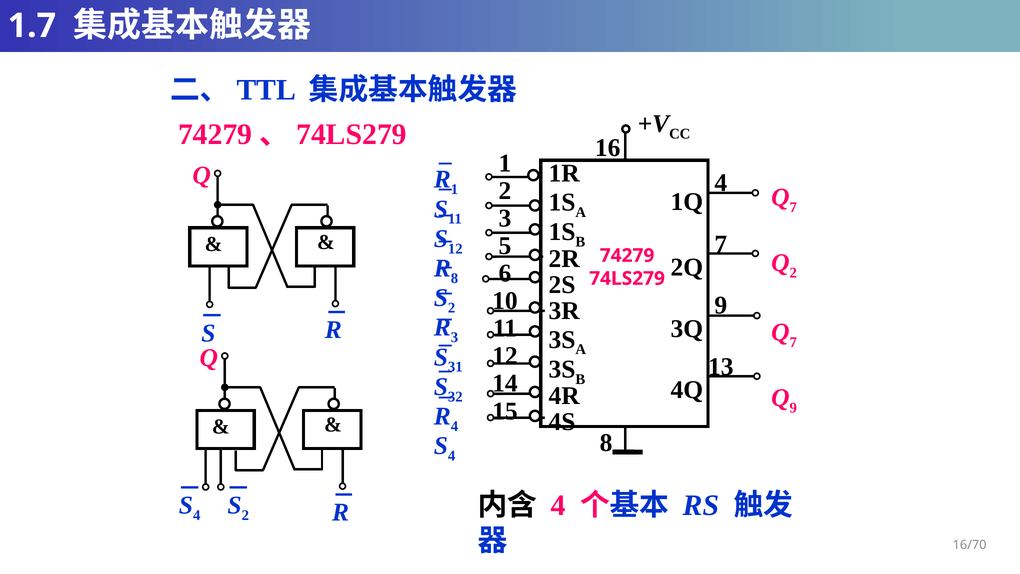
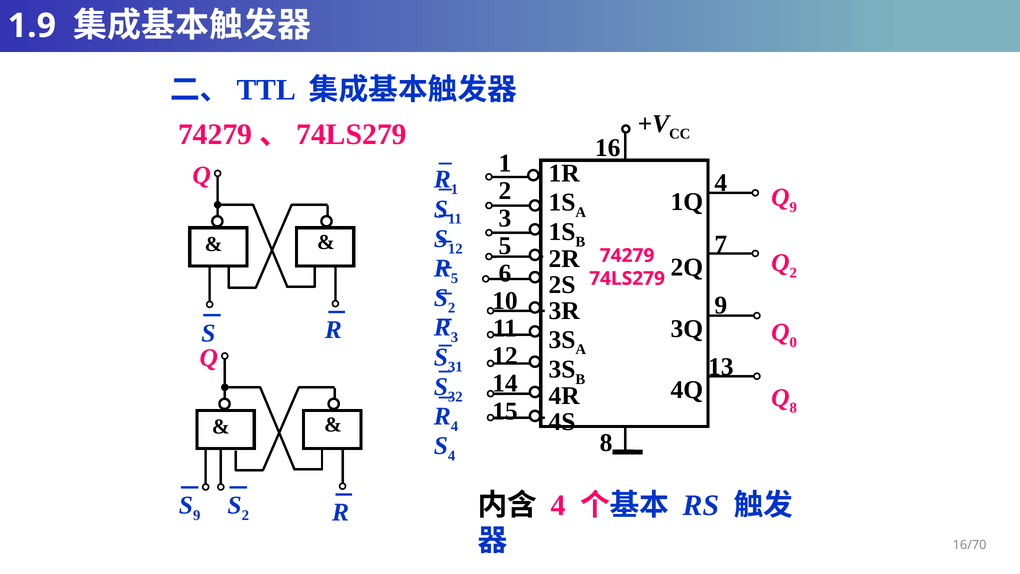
1.7: 1.7 -> 1.9
7 at (793, 207): 7 -> 9
8 at (454, 278): 8 -> 5
7 at (793, 342): 7 -> 0
Q 9: 9 -> 8
4 at (197, 515): 4 -> 9
